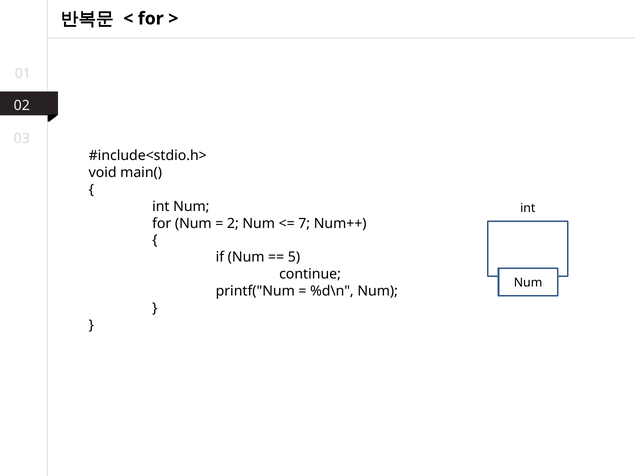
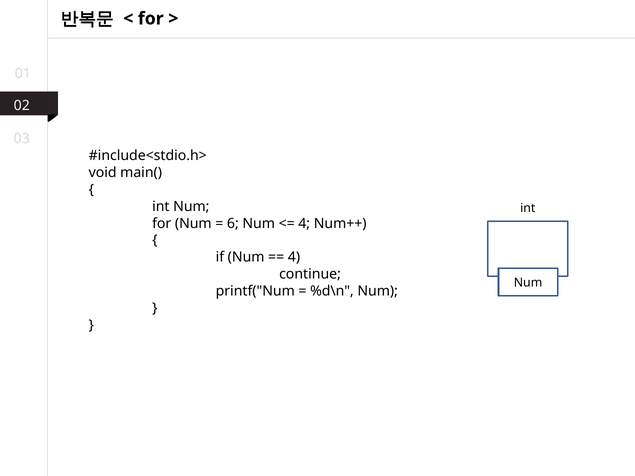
2: 2 -> 6
7 at (304, 223): 7 -> 4
5 at (294, 257): 5 -> 4
